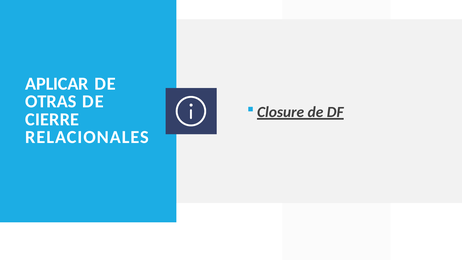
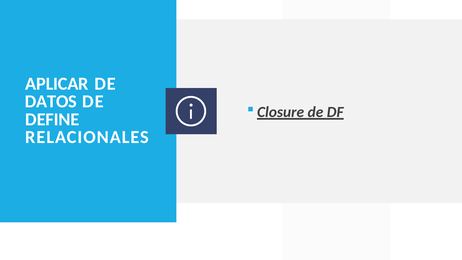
OTRAS: OTRAS -> DATOS
CIERRE: CIERRE -> DEFINE
